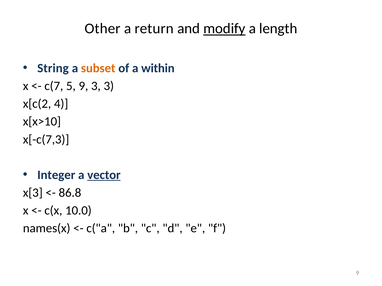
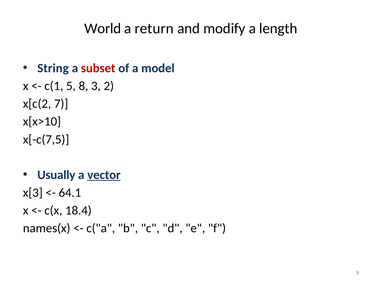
Other: Other -> World
modify underline: present -> none
subset colour: orange -> red
within: within -> model
c(7: c(7 -> c(1
5 9: 9 -> 8
3 3: 3 -> 2
4: 4 -> 7
x[-c(7,3: x[-c(7,3 -> x[-c(7,5
Integer: Integer -> Usually
86.8: 86.8 -> 64.1
10.0: 10.0 -> 18.4
